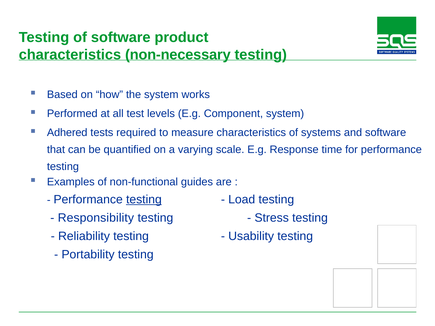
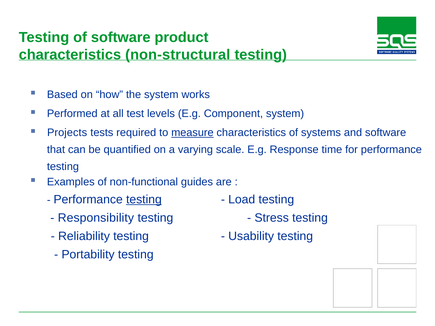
non-necessary: non-necessary -> non-structural
Adhered: Adhered -> Projects
measure underline: none -> present
